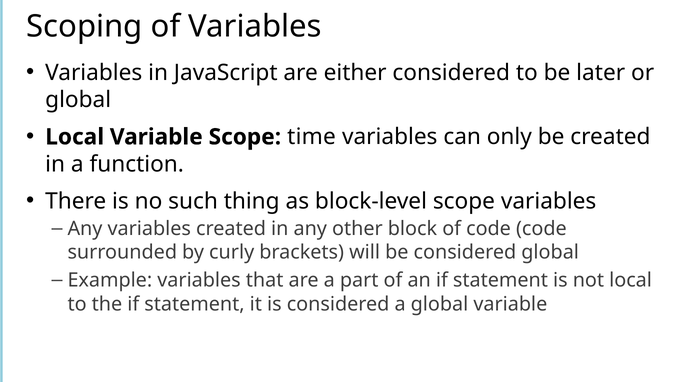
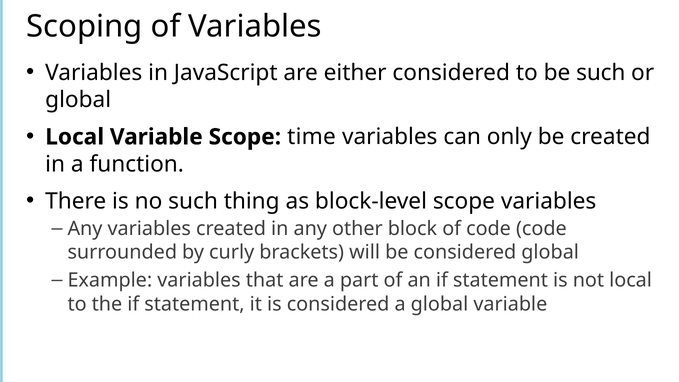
be later: later -> such
